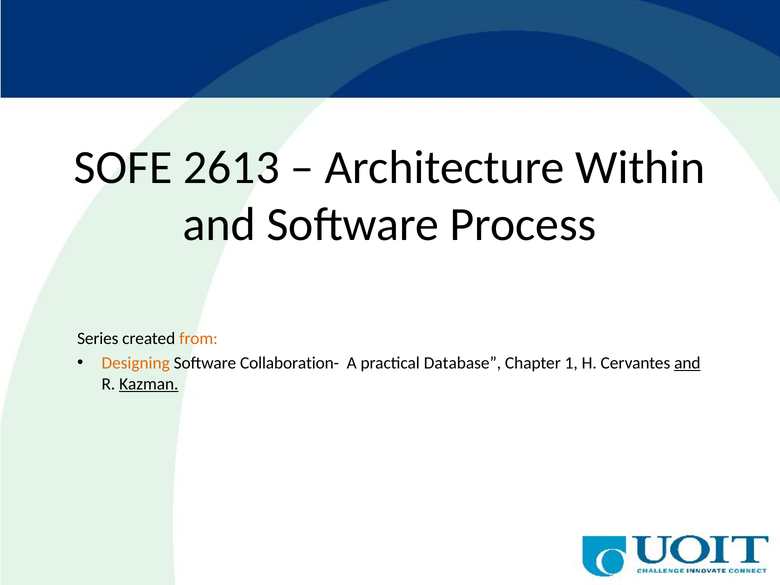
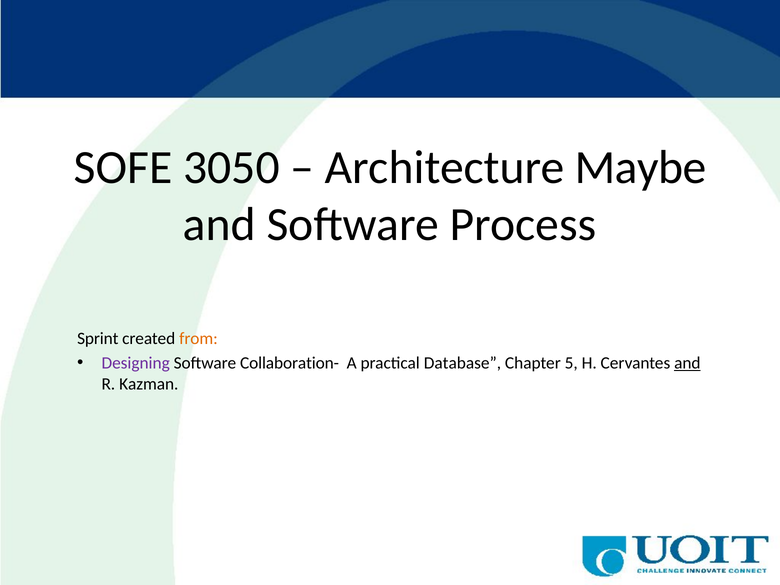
2613: 2613 -> 3050
Within: Within -> Maybe
Series: Series -> Sprint
Designing colour: orange -> purple
1: 1 -> 5
Kazman underline: present -> none
